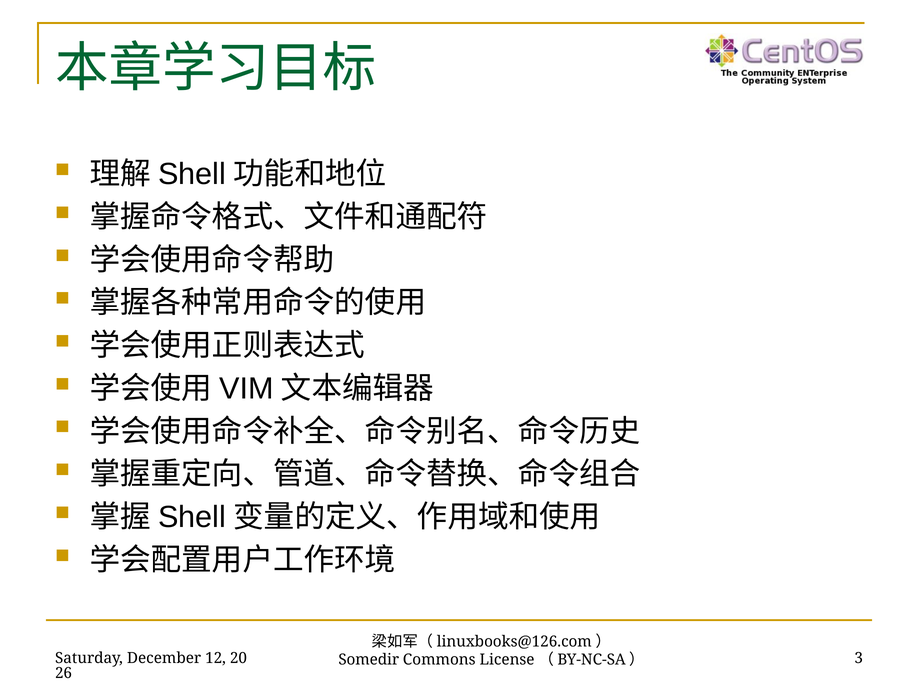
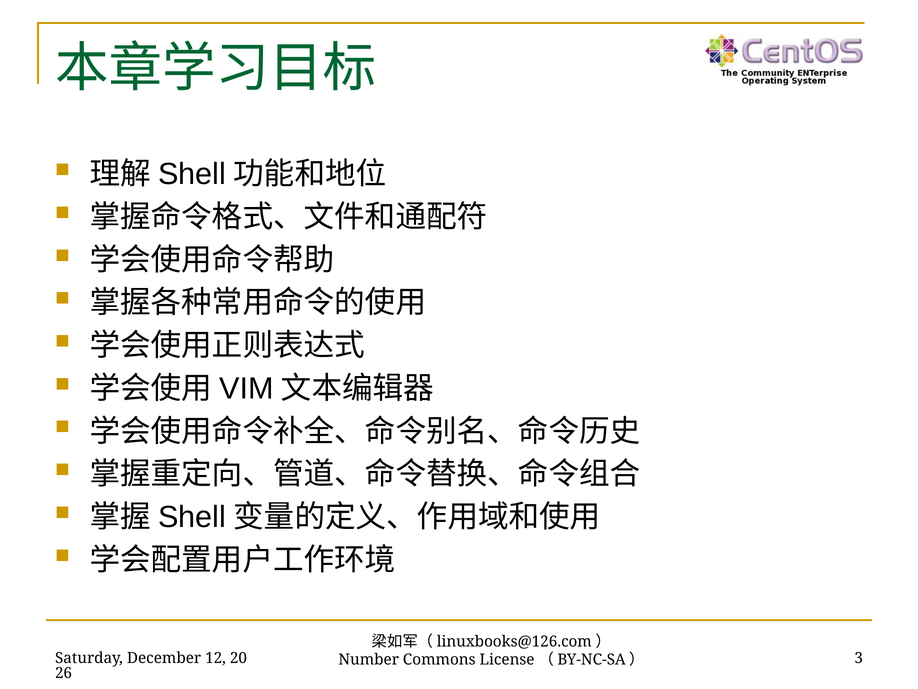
Somedir: Somedir -> Number
